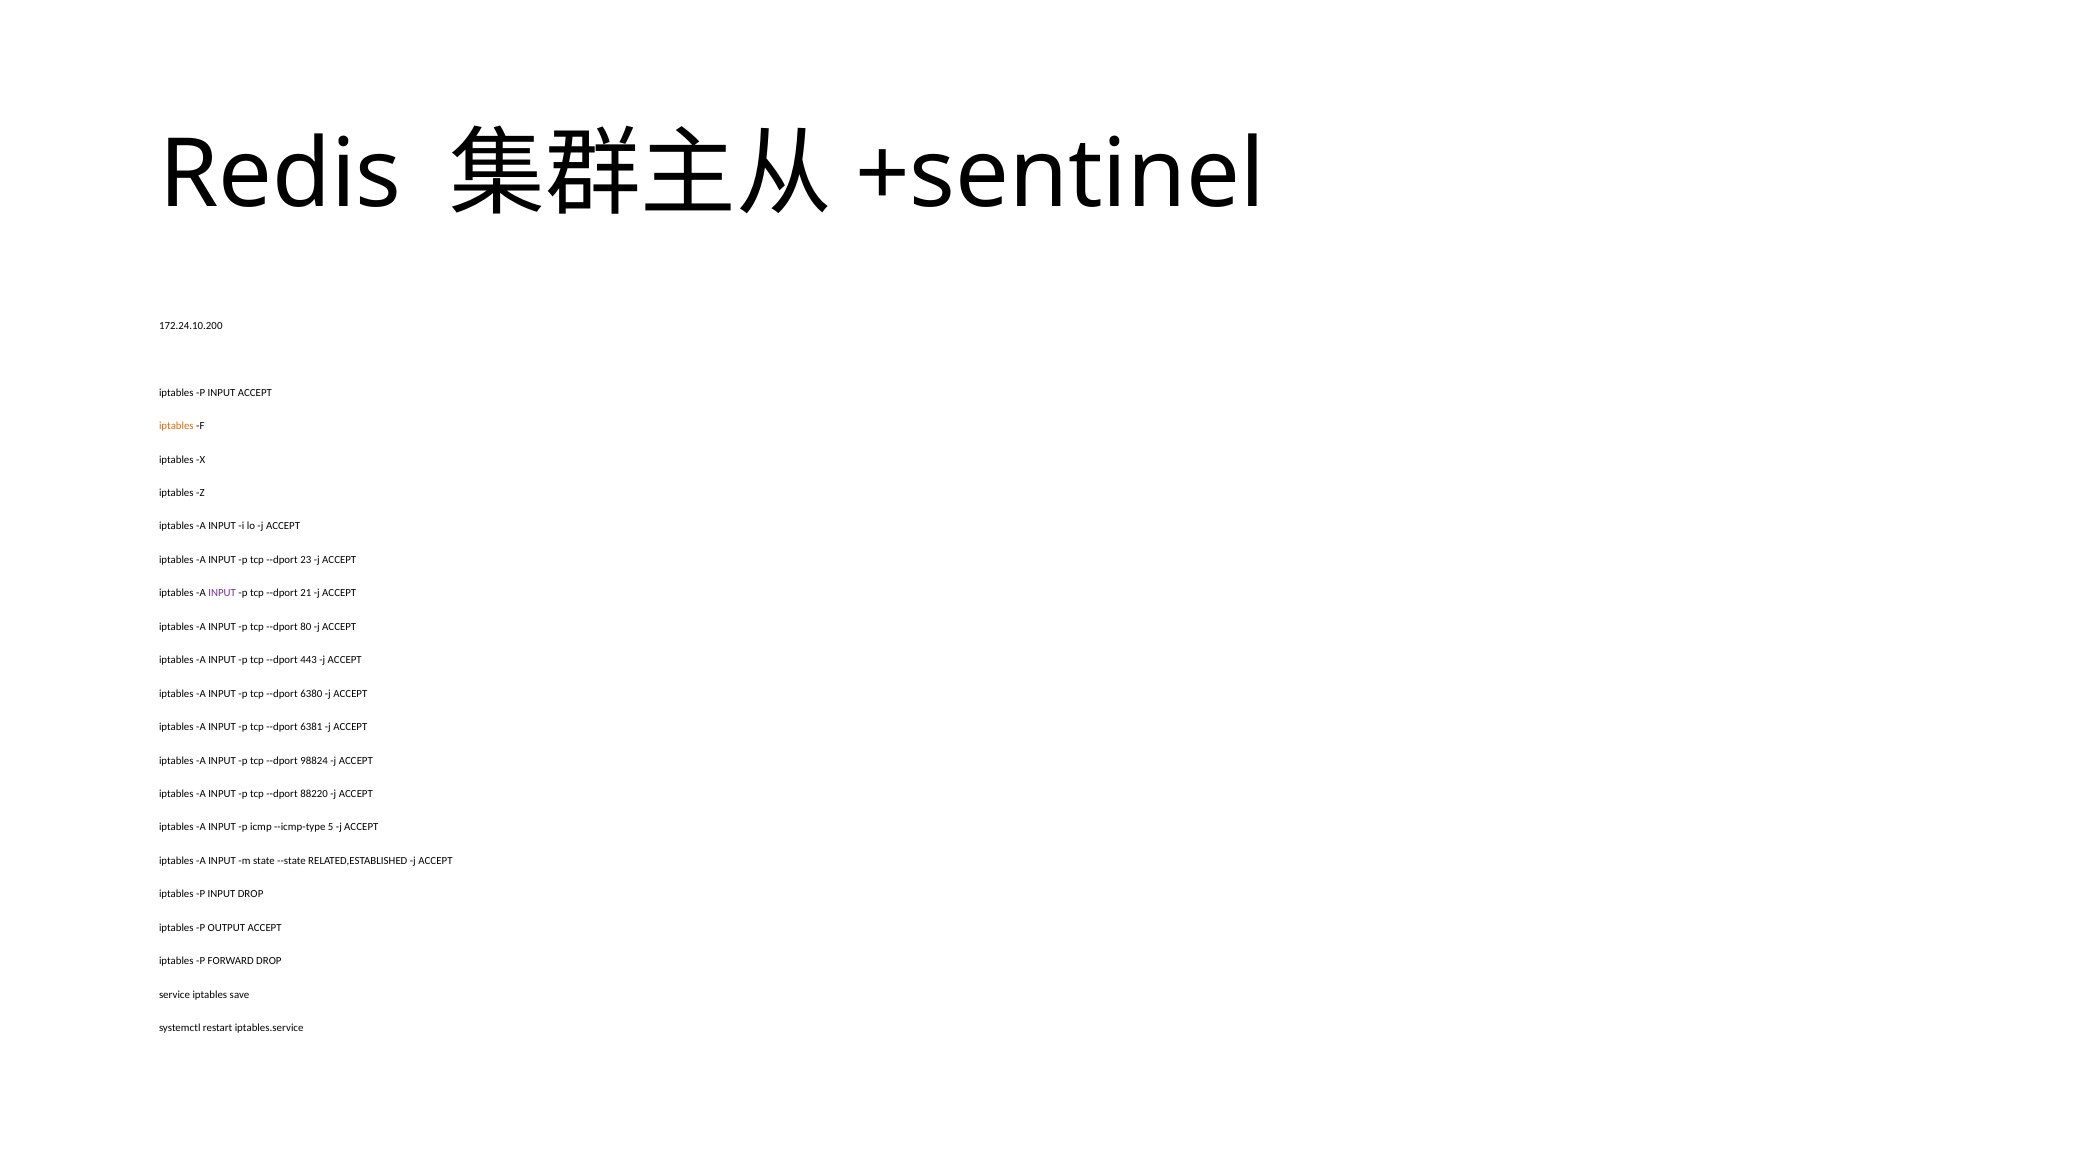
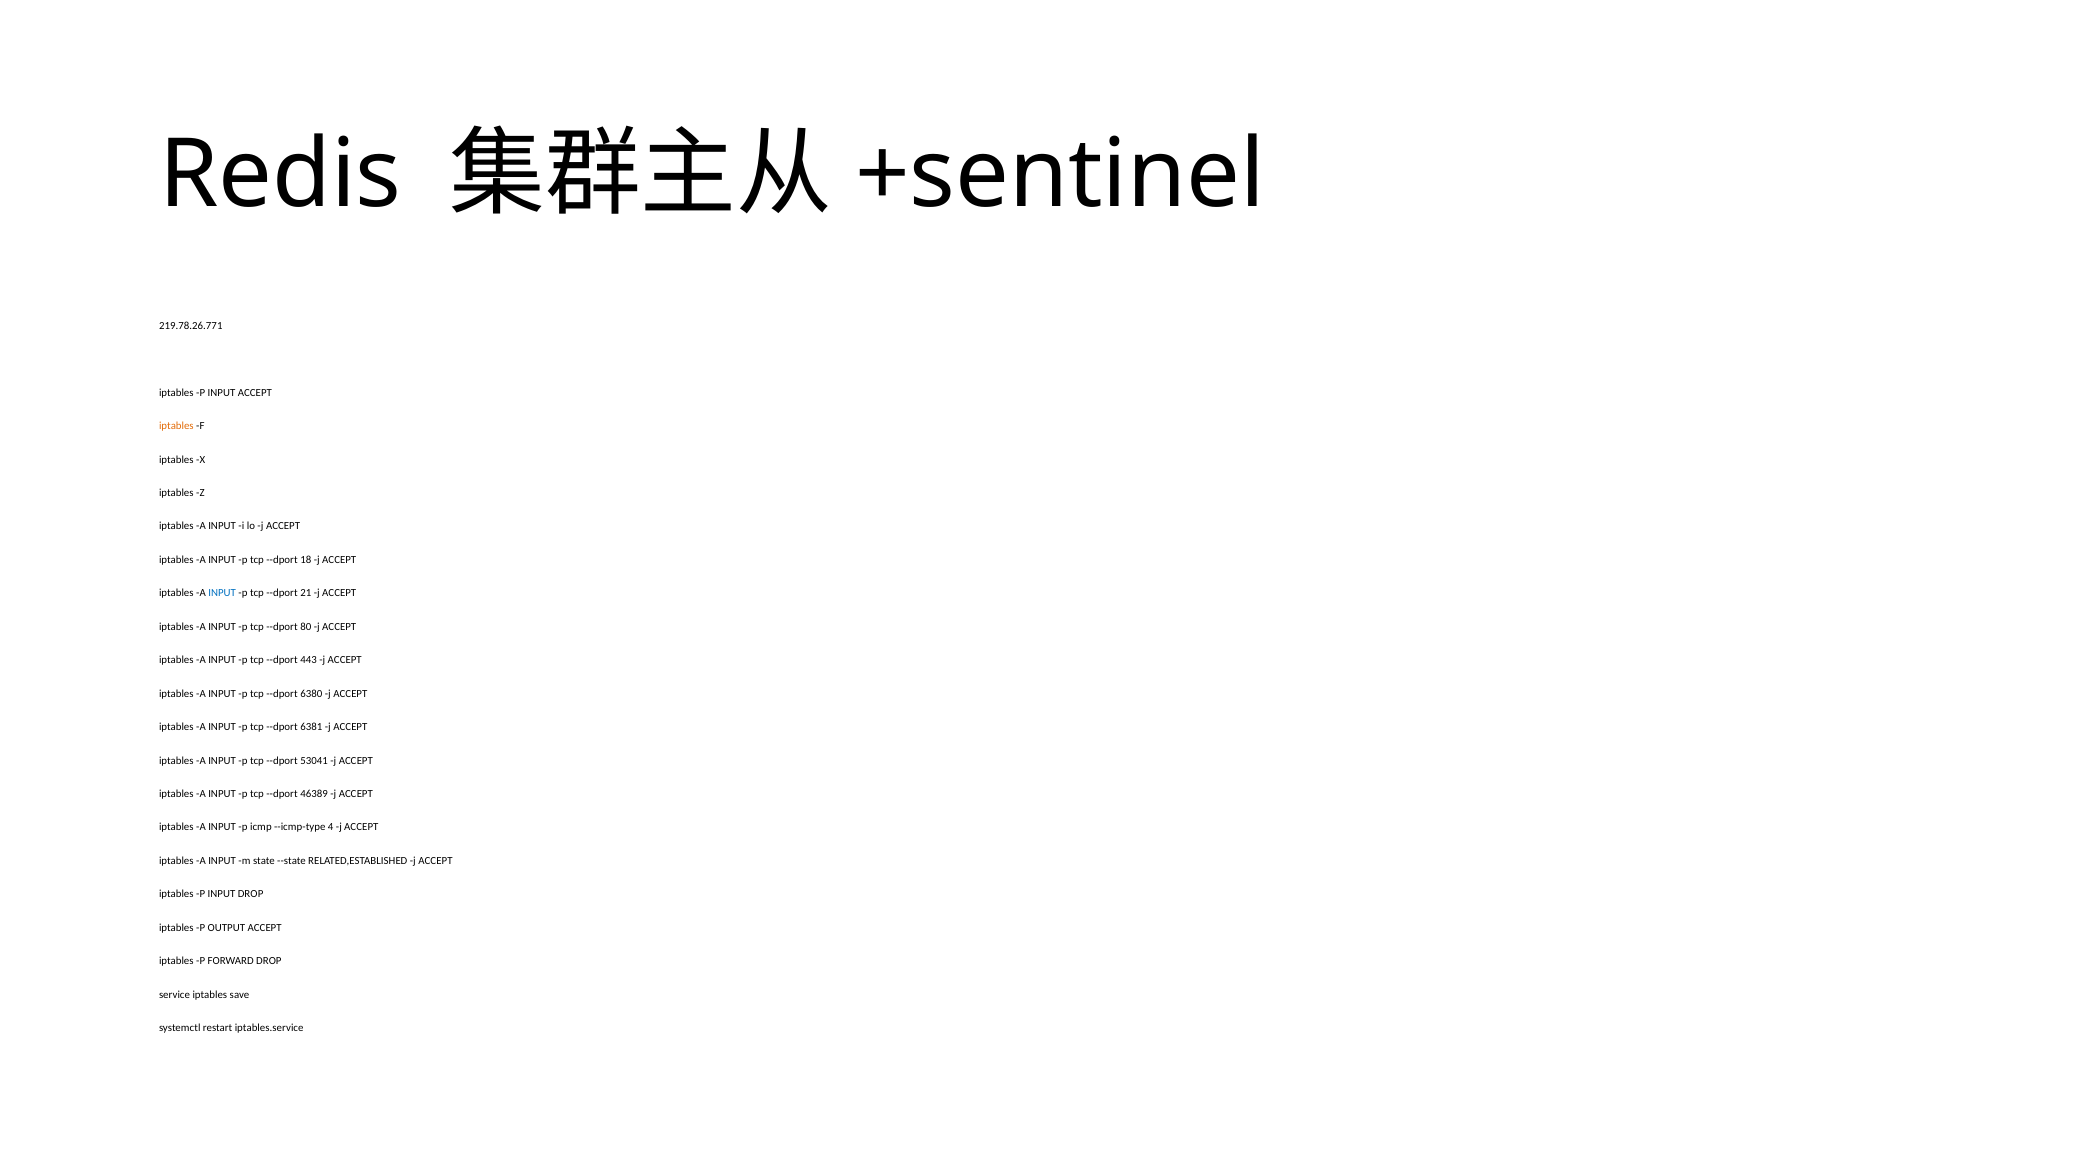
172.24.10.200: 172.24.10.200 -> 219.78.26.771
23: 23 -> 18
INPUT at (222, 593) colour: purple -> blue
98824: 98824 -> 53041
88220: 88220 -> 46389
5: 5 -> 4
